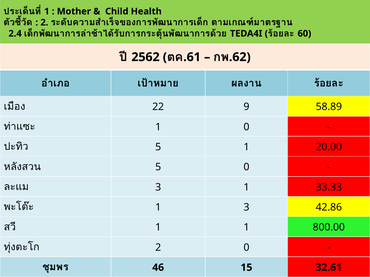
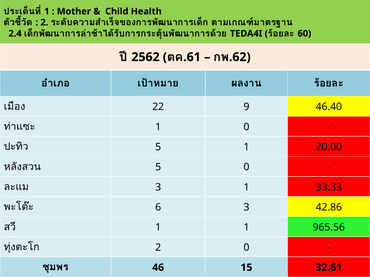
58.89: 58.89 -> 46.40
1 at (158, 208): 1 -> 6
800.00: 800.00 -> 965.56
